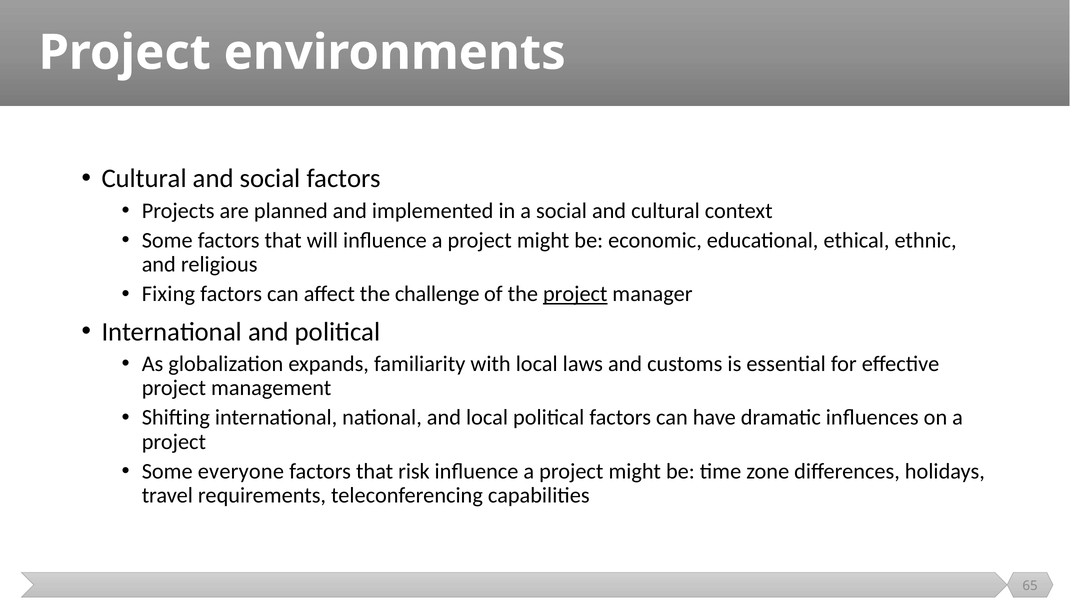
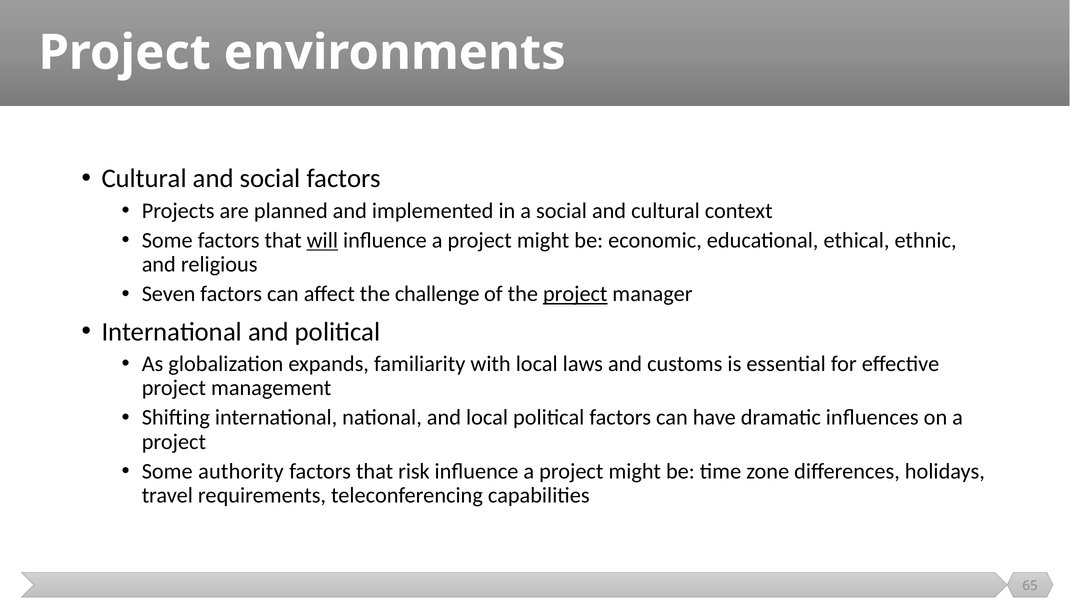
will underline: none -> present
Fixing: Fixing -> Seven
everyone: everyone -> authority
